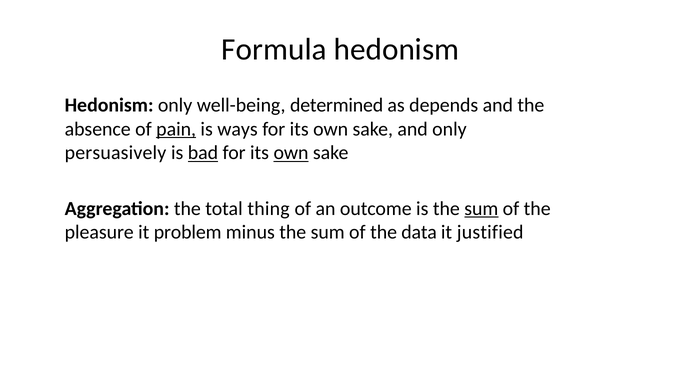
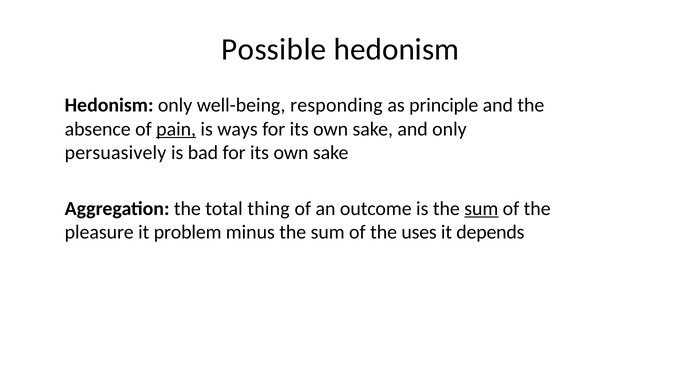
Formula: Formula -> Possible
determined: determined -> responding
depends: depends -> principle
bad underline: present -> none
own at (291, 153) underline: present -> none
data: data -> uses
justified: justified -> depends
